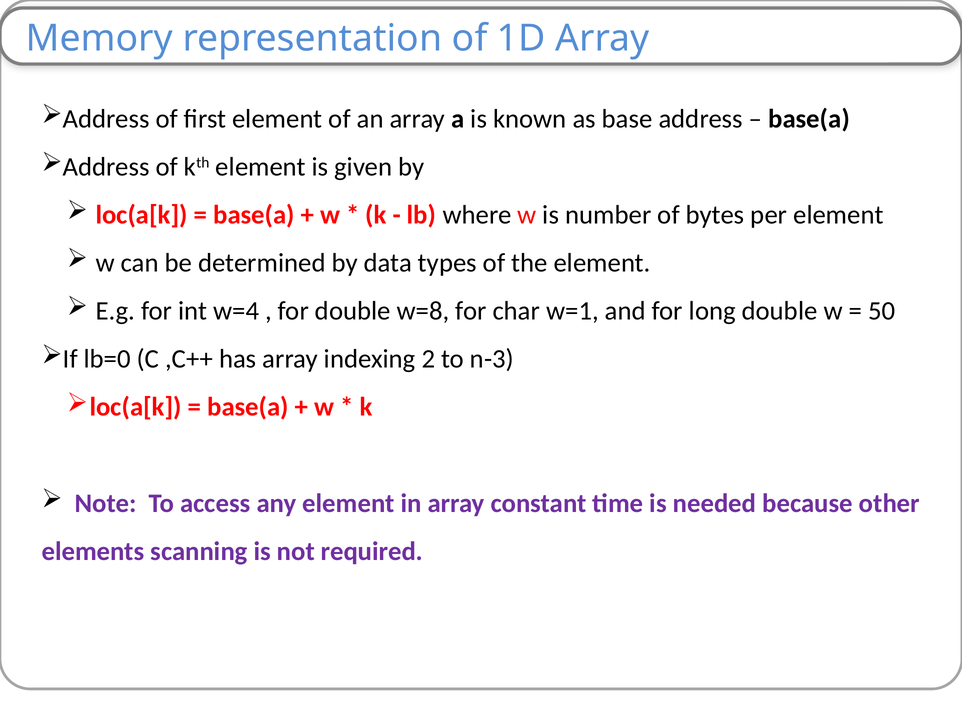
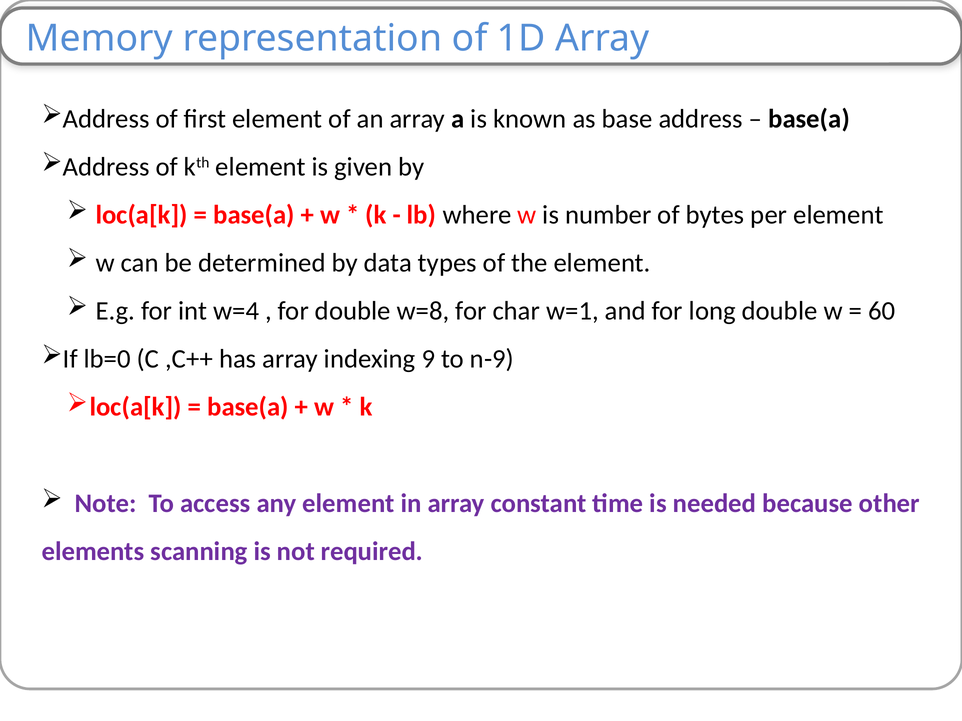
50: 50 -> 60
2: 2 -> 9
n-3: n-3 -> n-9
